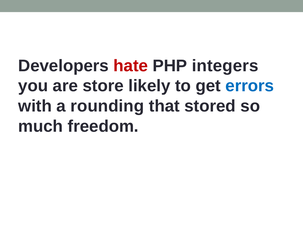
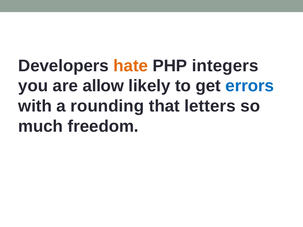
hate colour: red -> orange
store: store -> allow
stored: stored -> letters
